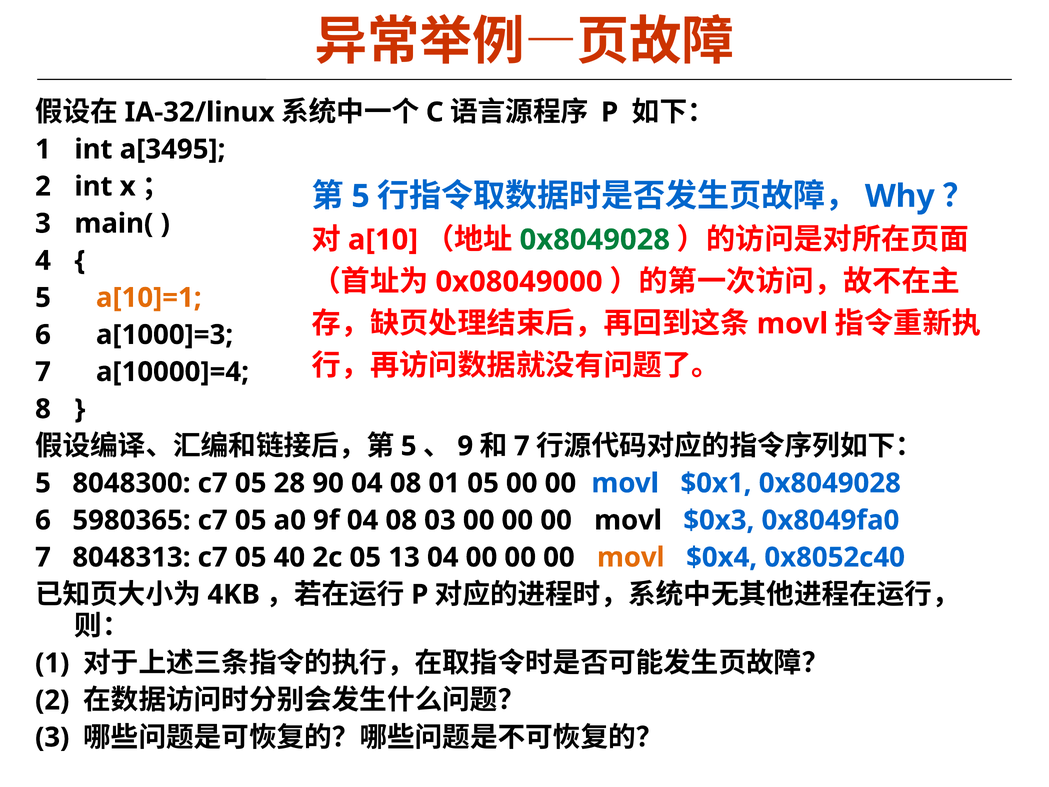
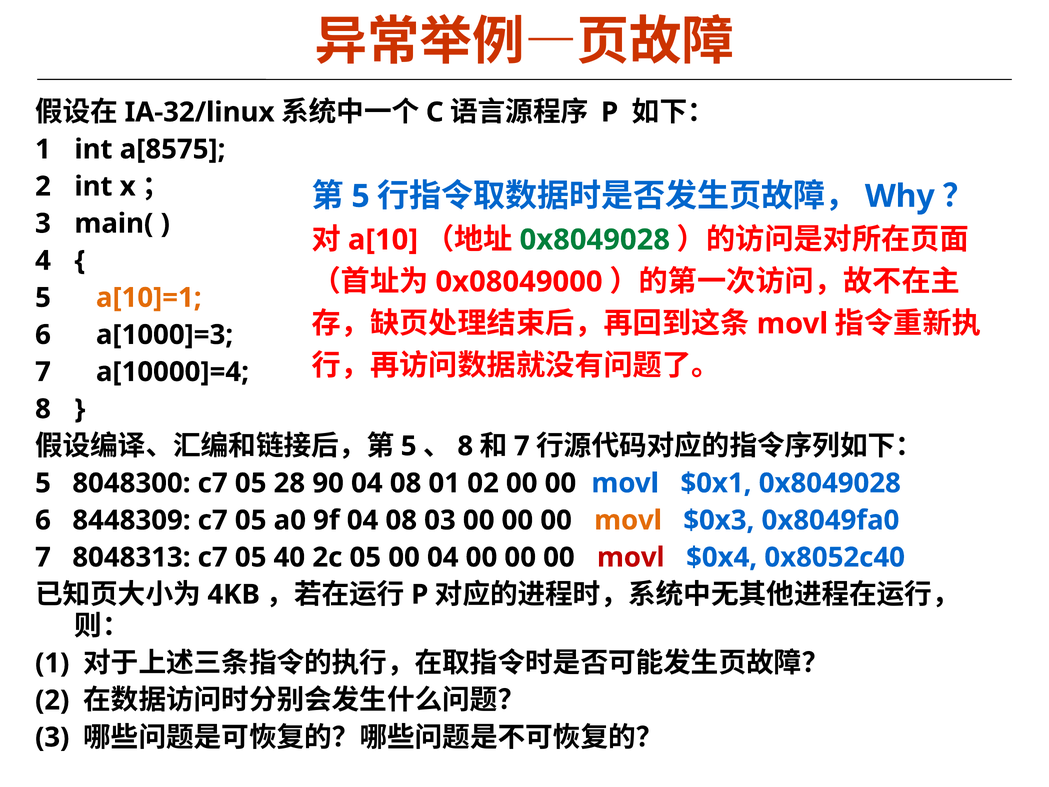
a[3495: a[3495 -> a[8575
9 at (465, 446): 9 -> 8
01 05: 05 -> 02
5980365: 5980365 -> 8448309
movl at (628, 520) colour: black -> orange
05 13: 13 -> 00
movl at (631, 557) colour: orange -> red
